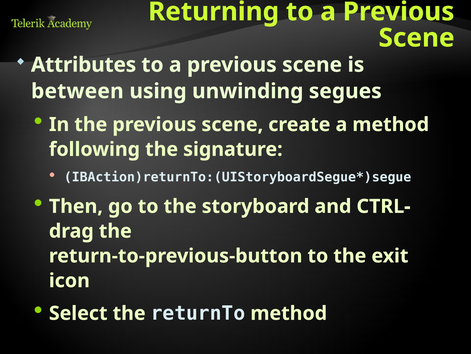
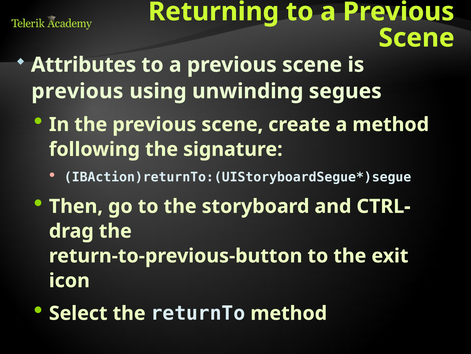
between at (77, 91): between -> previous
